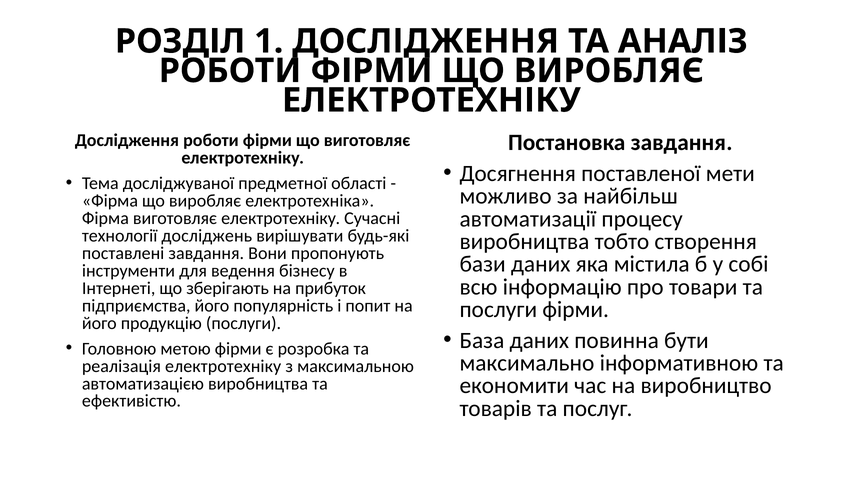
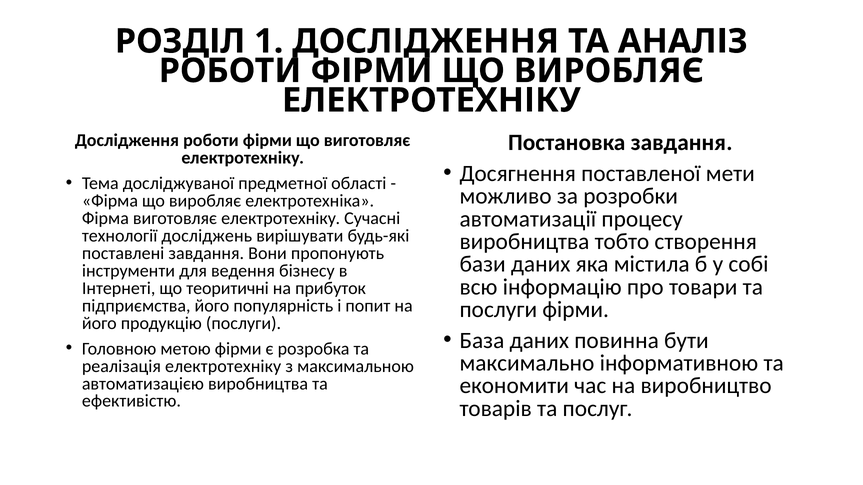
найбільш: найбільш -> розробки
зберігають: зберігають -> теоритичні
